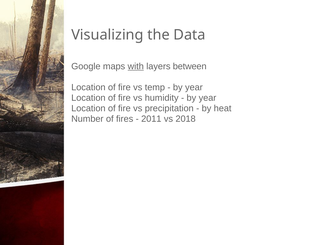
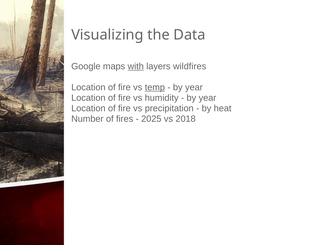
between: between -> wildfires
temp underline: none -> present
2011: 2011 -> 2025
